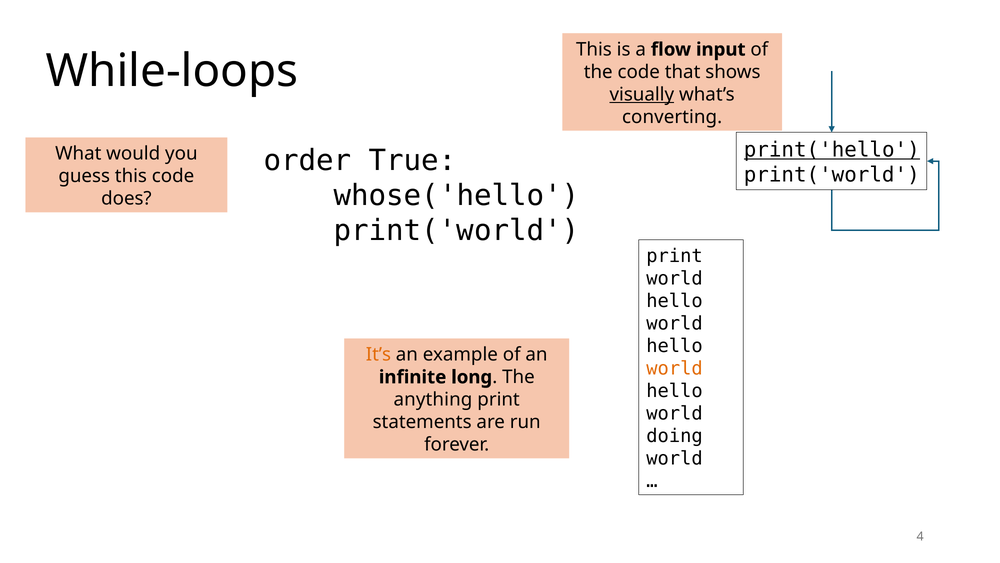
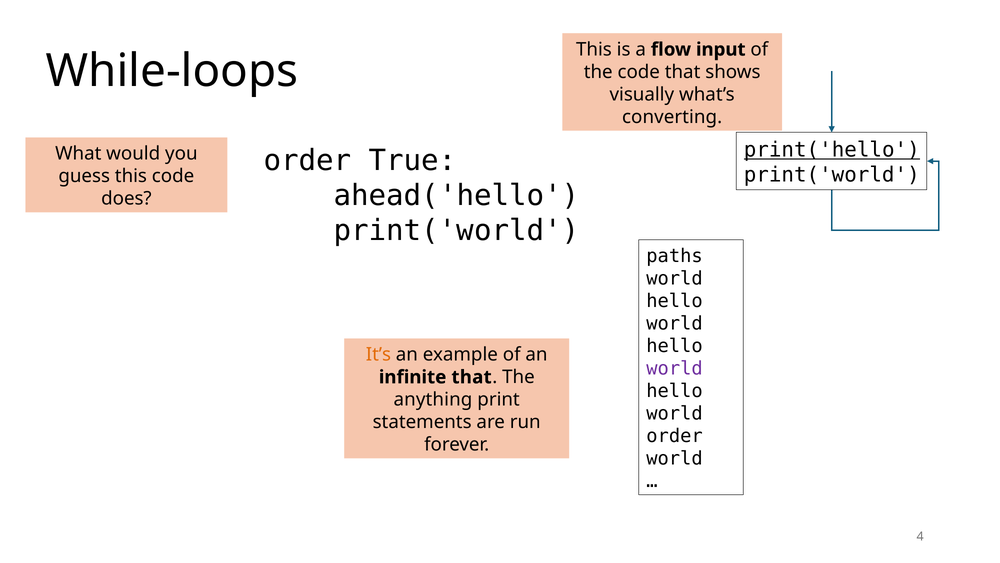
visually underline: present -> none
whose('hello: whose('hello -> ahead('hello
print at (675, 256): print -> paths
world at (675, 368) colour: orange -> purple
infinite long: long -> that
doing at (675, 436): doing -> order
